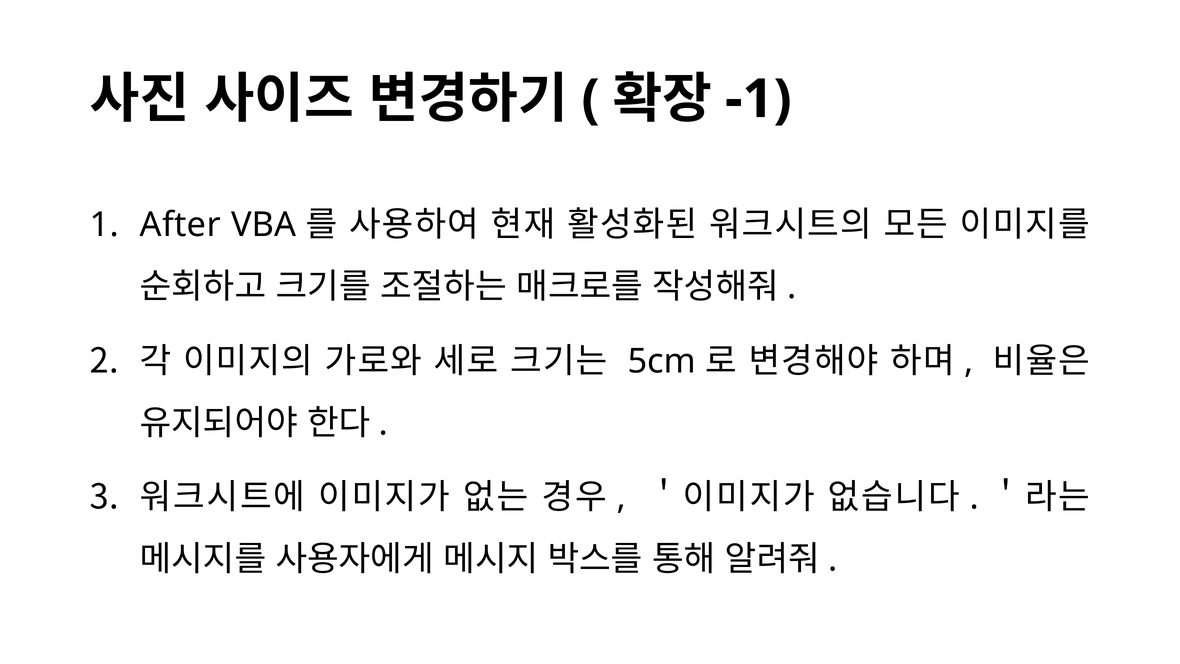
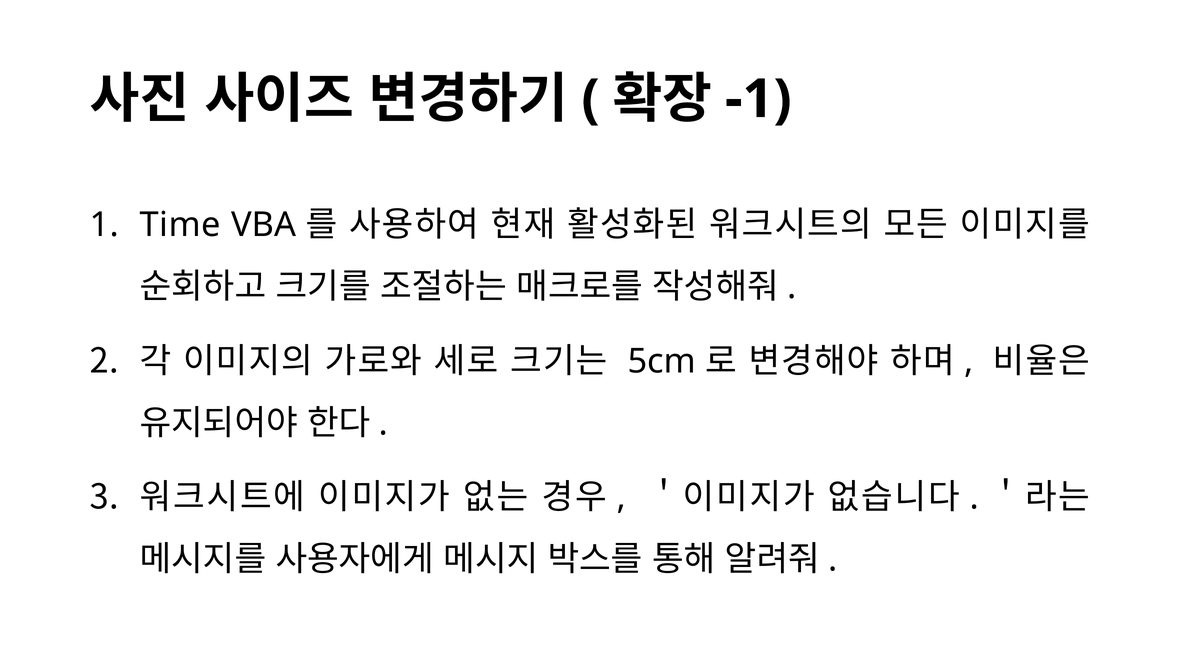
After: After -> Time
